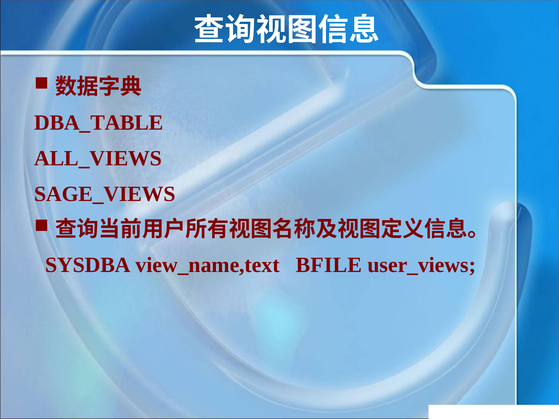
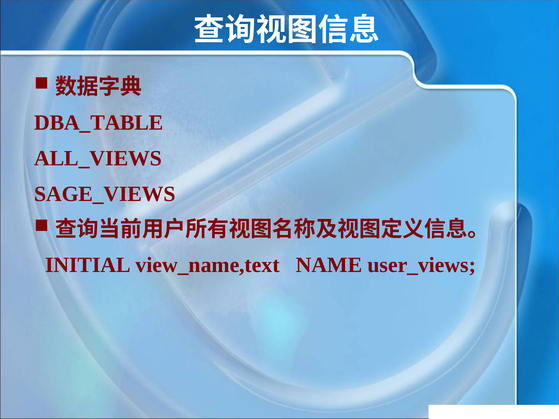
SYSDBA: SYSDBA -> INITIAL
BFILE: BFILE -> NAME
